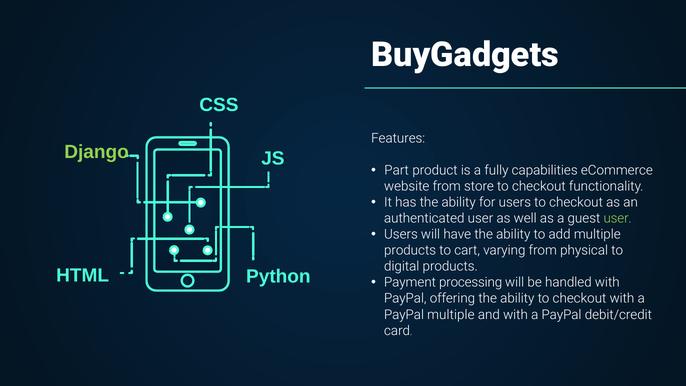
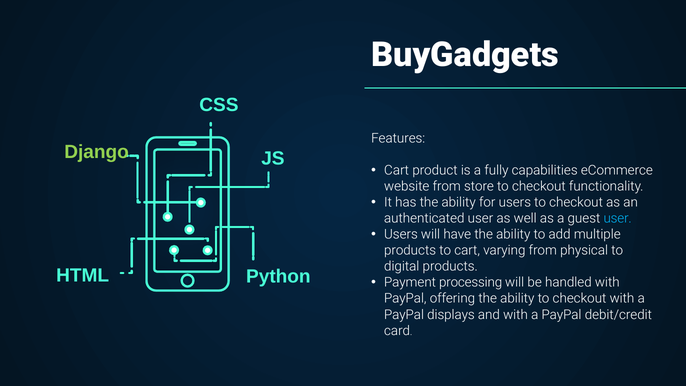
Part at (397, 170): Part -> Cart
user at (618, 218) colour: light green -> light blue
PayPal multiple: multiple -> displays
